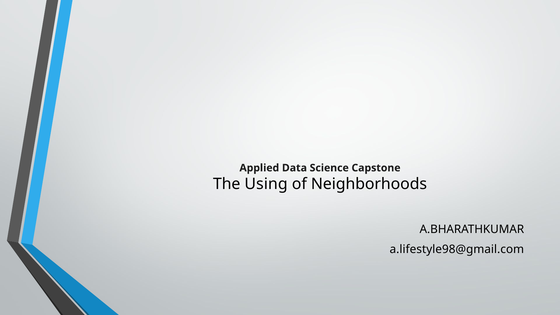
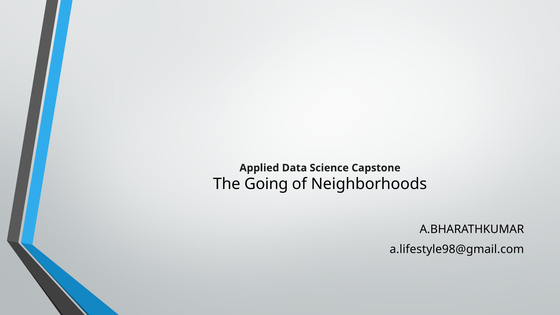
Using: Using -> Going
